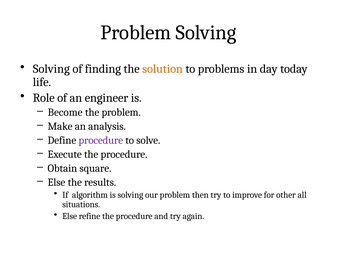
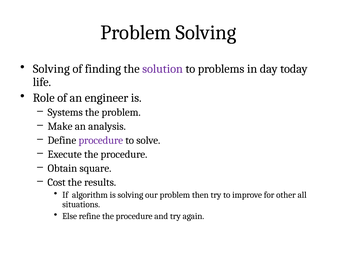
solution colour: orange -> purple
Become: Become -> Systems
Else at (56, 182): Else -> Cost
